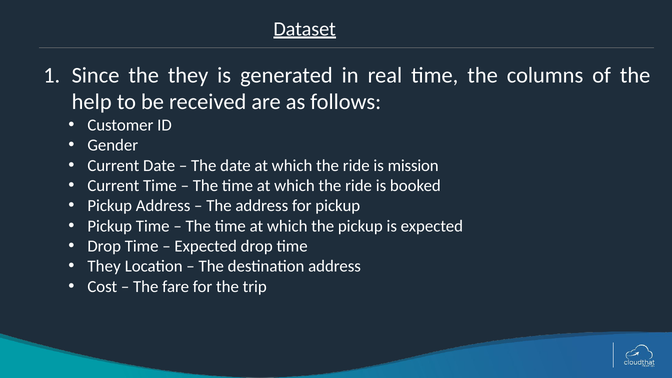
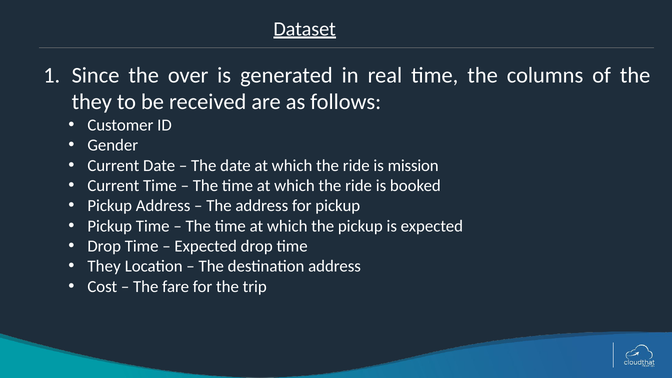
the they: they -> over
help at (92, 102): help -> they
